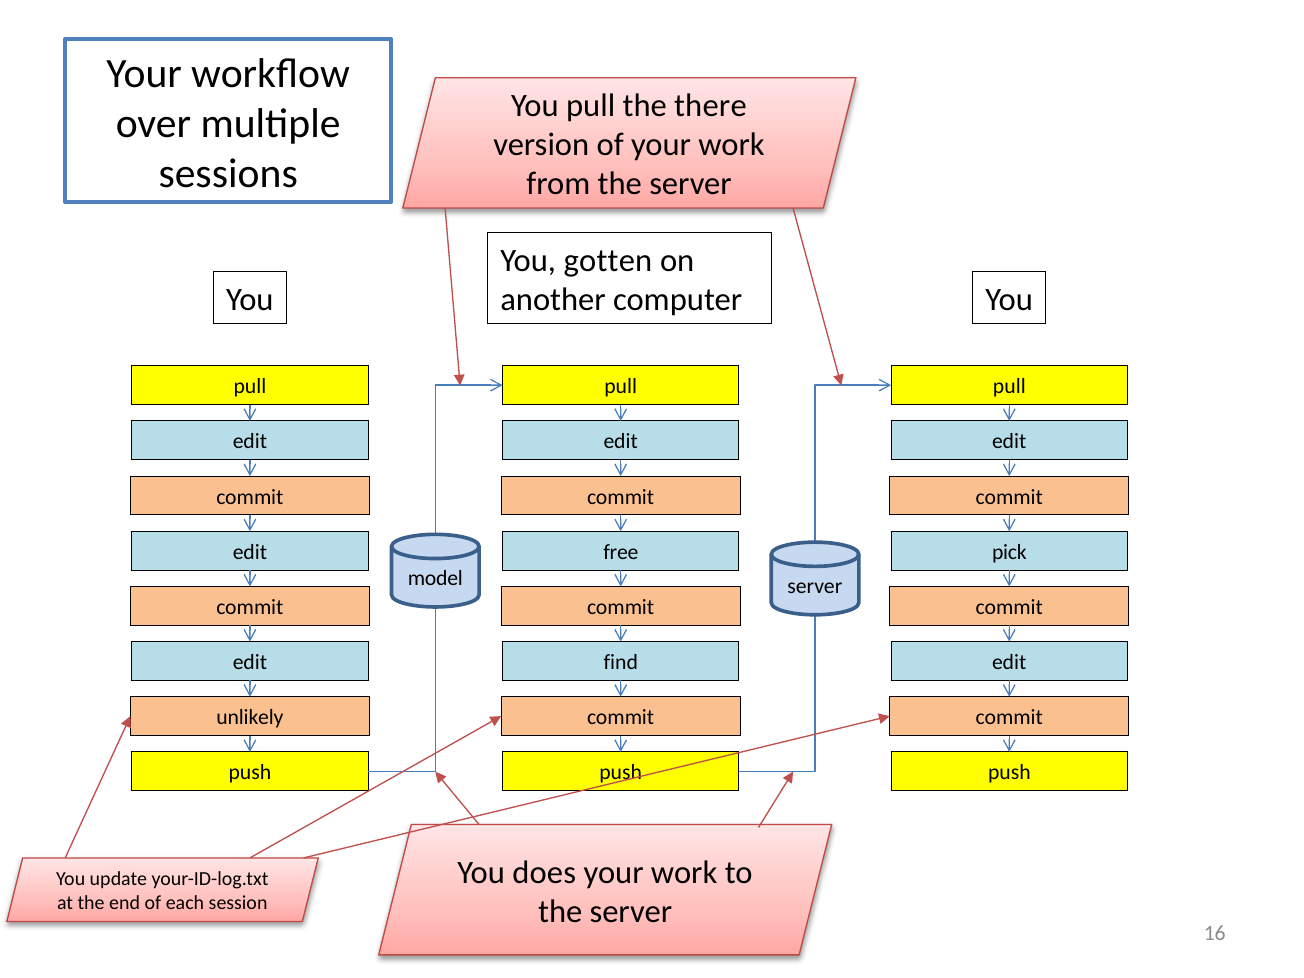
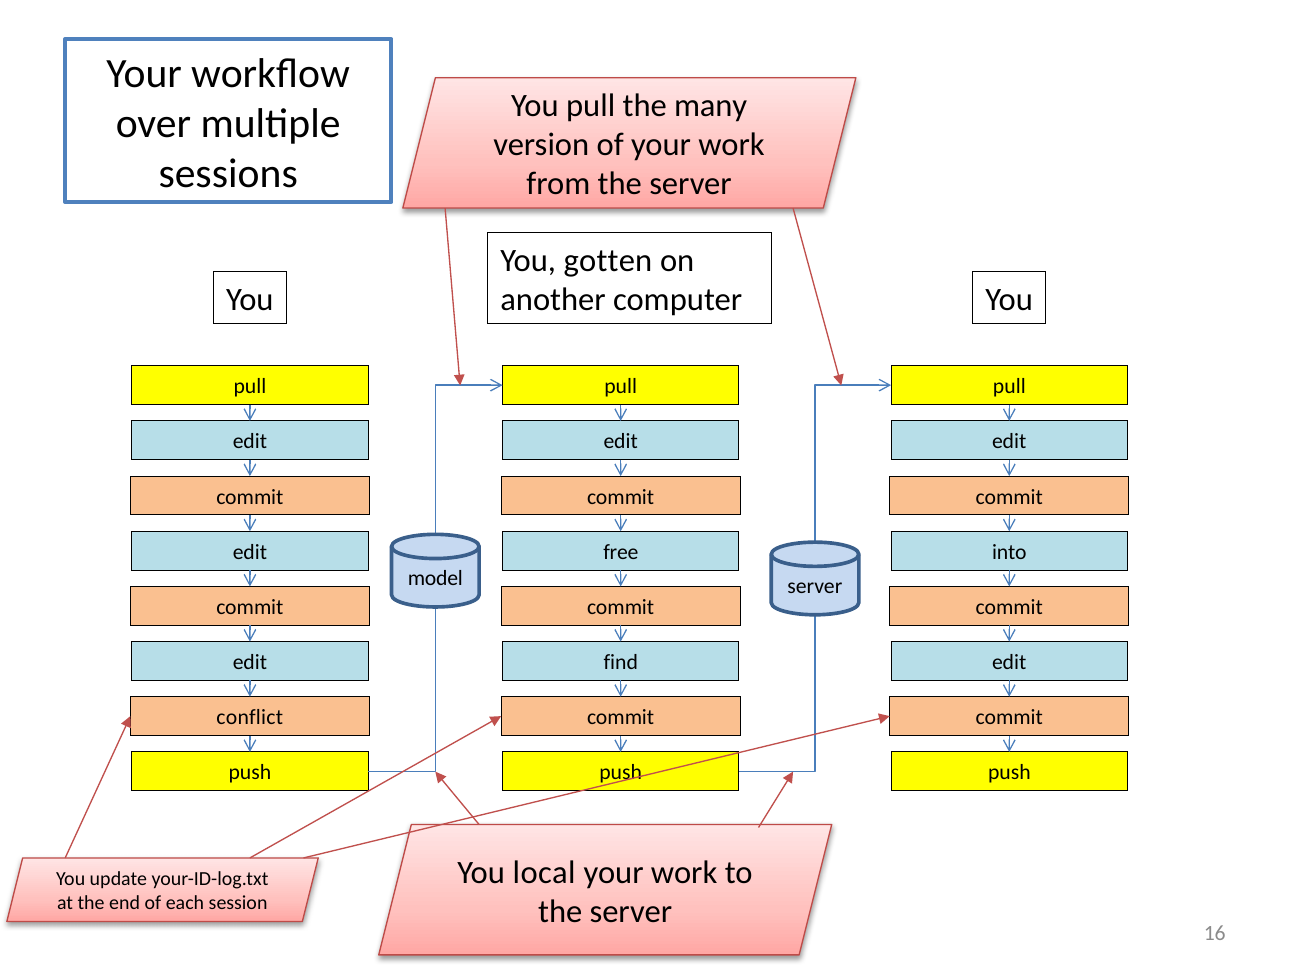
there: there -> many
pick: pick -> into
unlikely: unlikely -> conflict
does: does -> local
